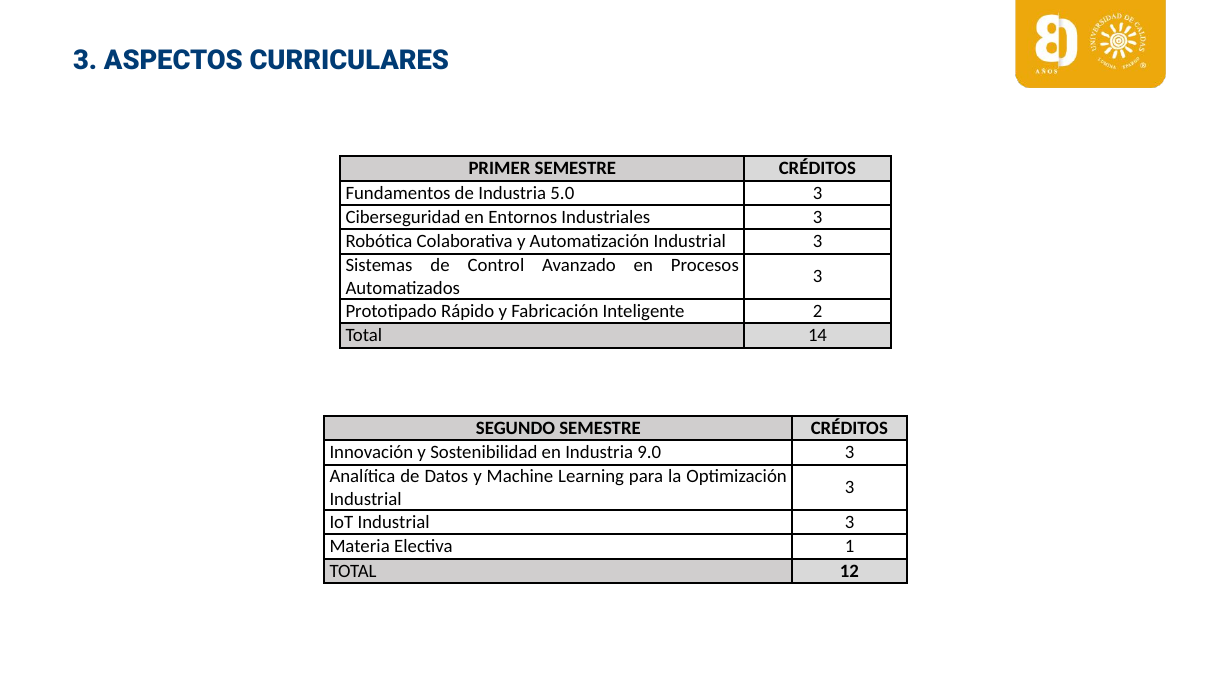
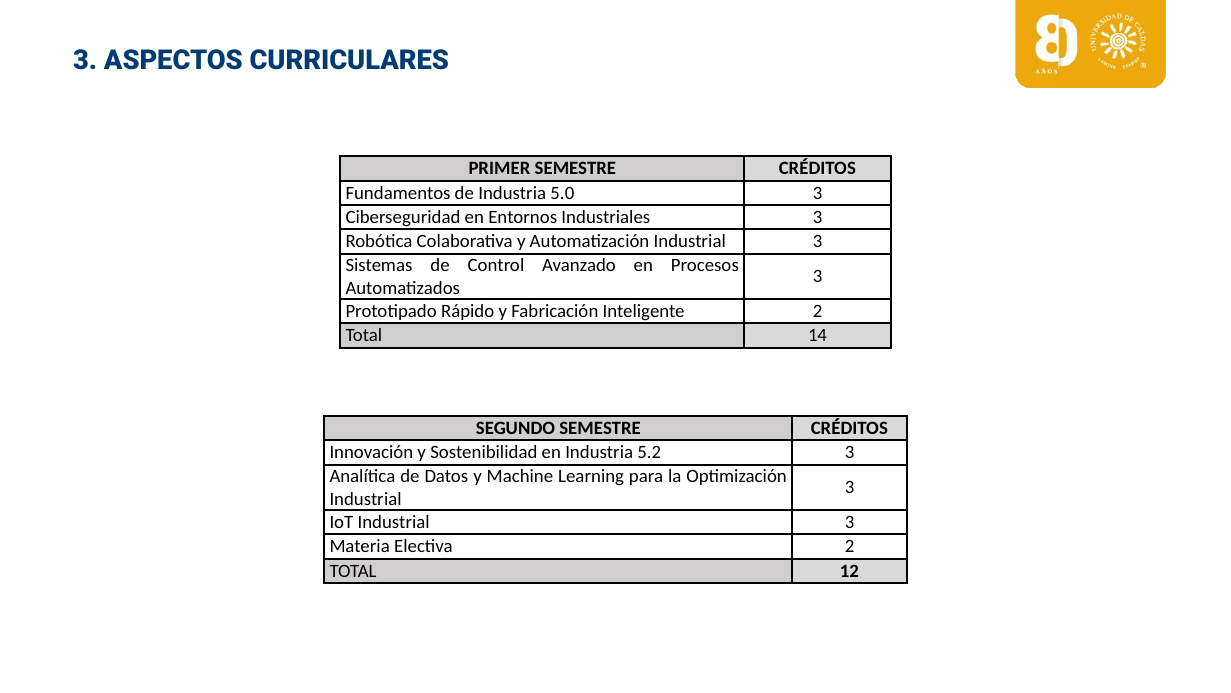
9.0: 9.0 -> 5.2
Electiva 1: 1 -> 2
